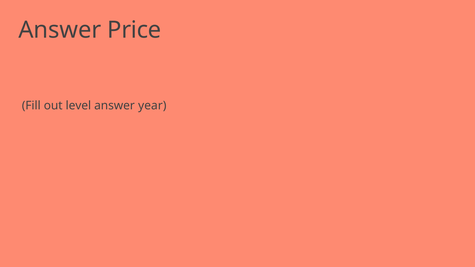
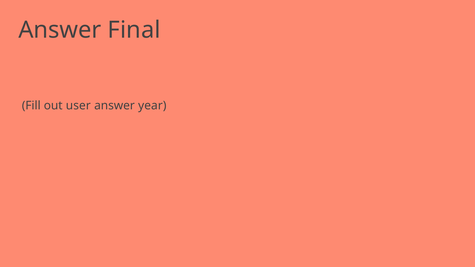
Price: Price -> Final
level: level -> user
